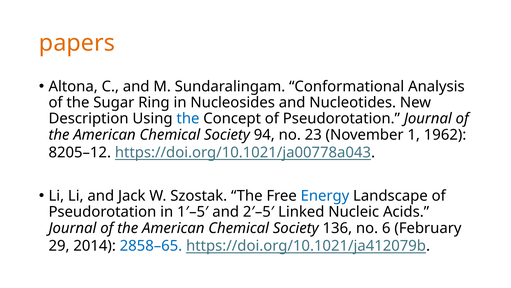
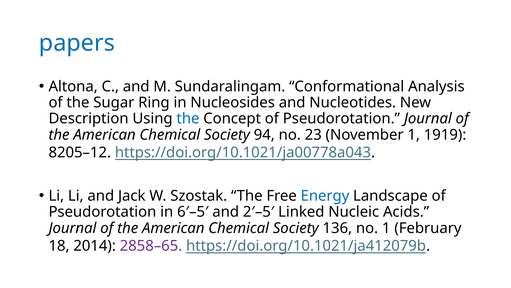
papers colour: orange -> blue
1962: 1962 -> 1919
1′–5′: 1′–5′ -> 6′–5′
no 6: 6 -> 1
29: 29 -> 18
2858–65 colour: blue -> purple
